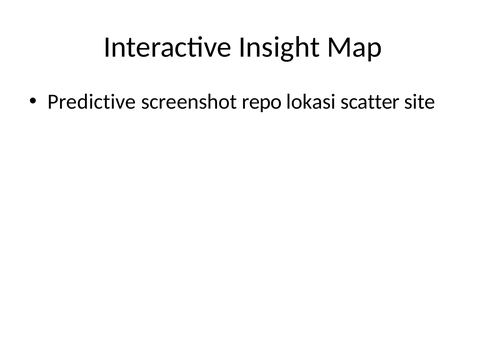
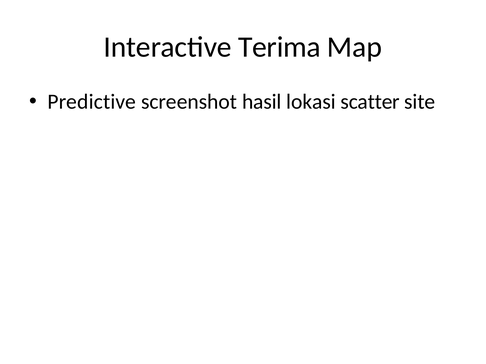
Insight: Insight -> Terima
repo: repo -> hasil
